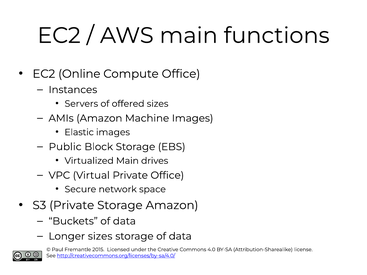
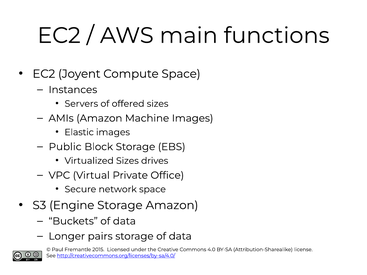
Online: Online -> Joyent
Compute Office: Office -> Space
Virtualized Main: Main -> Sizes
S3 Private: Private -> Engine
Longer sizes: sizes -> pairs
